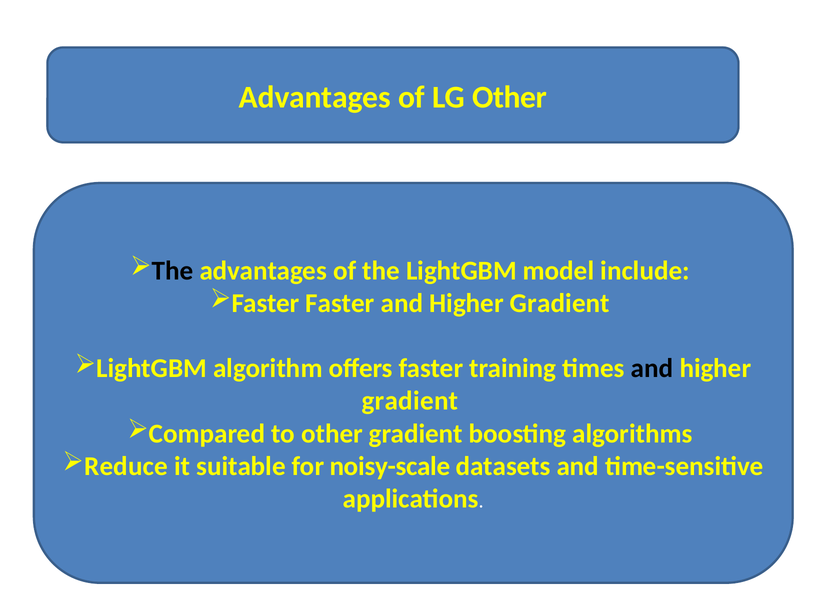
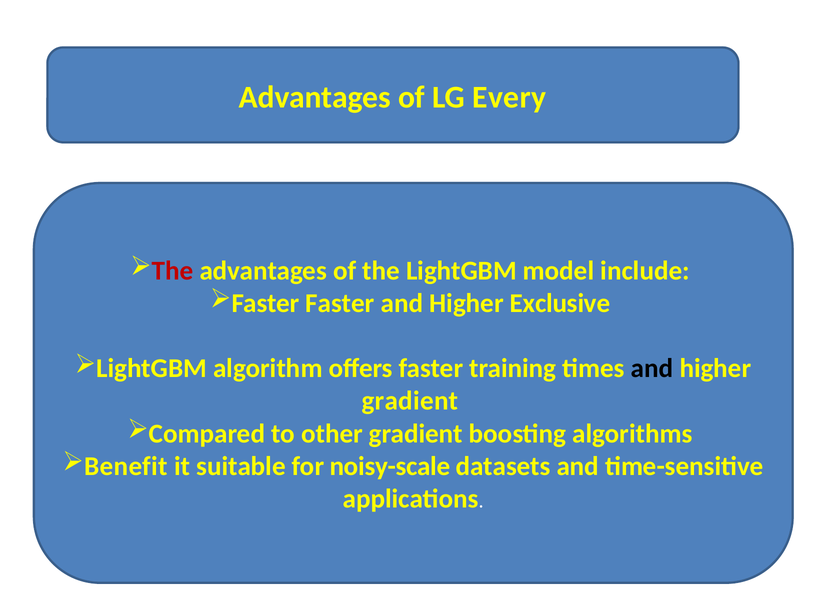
LG Other: Other -> Every
The at (173, 271) colour: black -> red
Gradient at (560, 303): Gradient -> Exclusive
Reduce: Reduce -> Benefit
